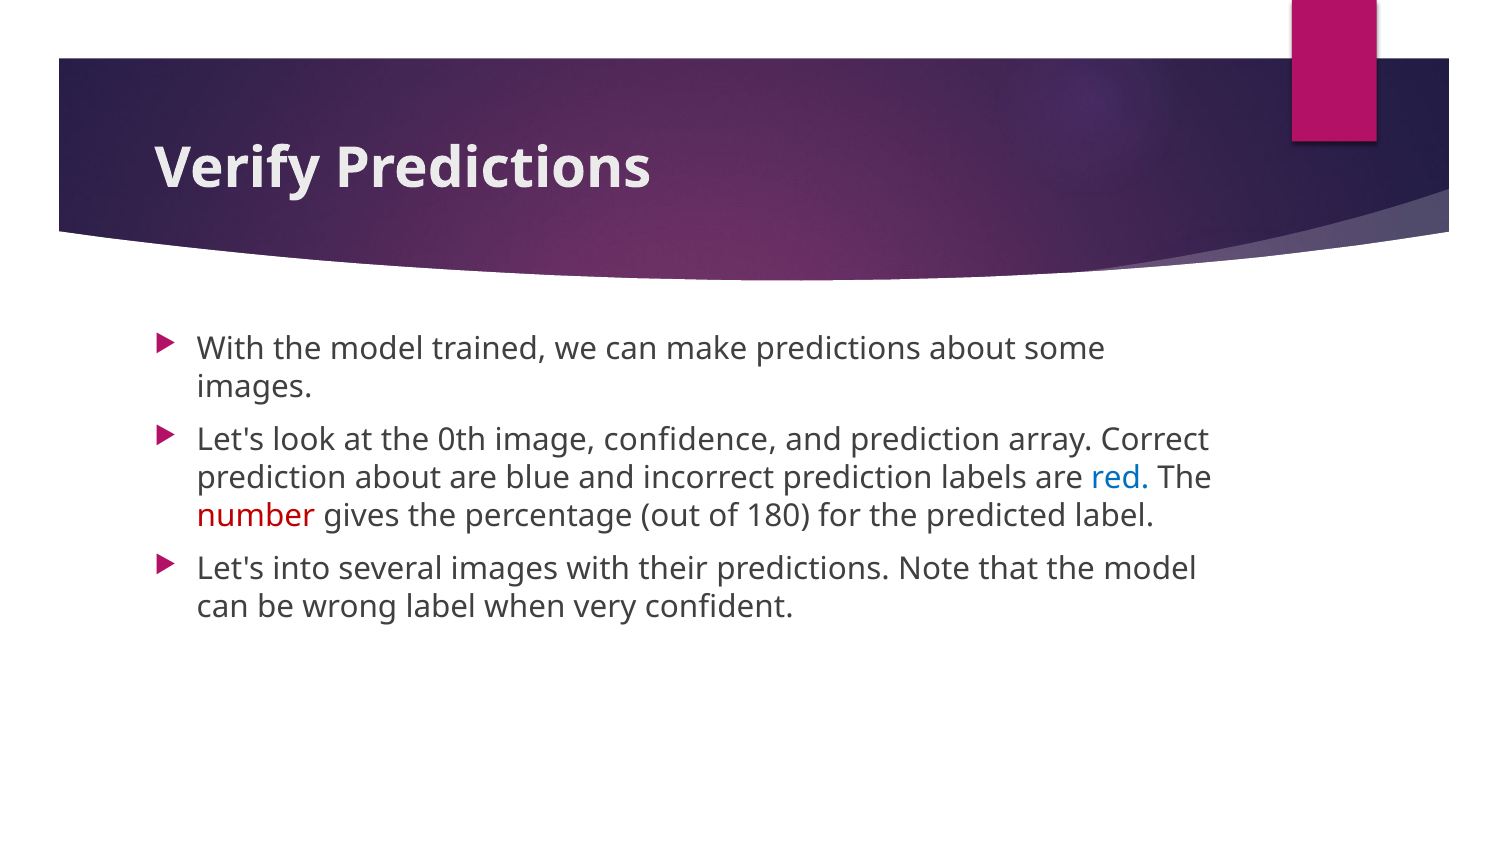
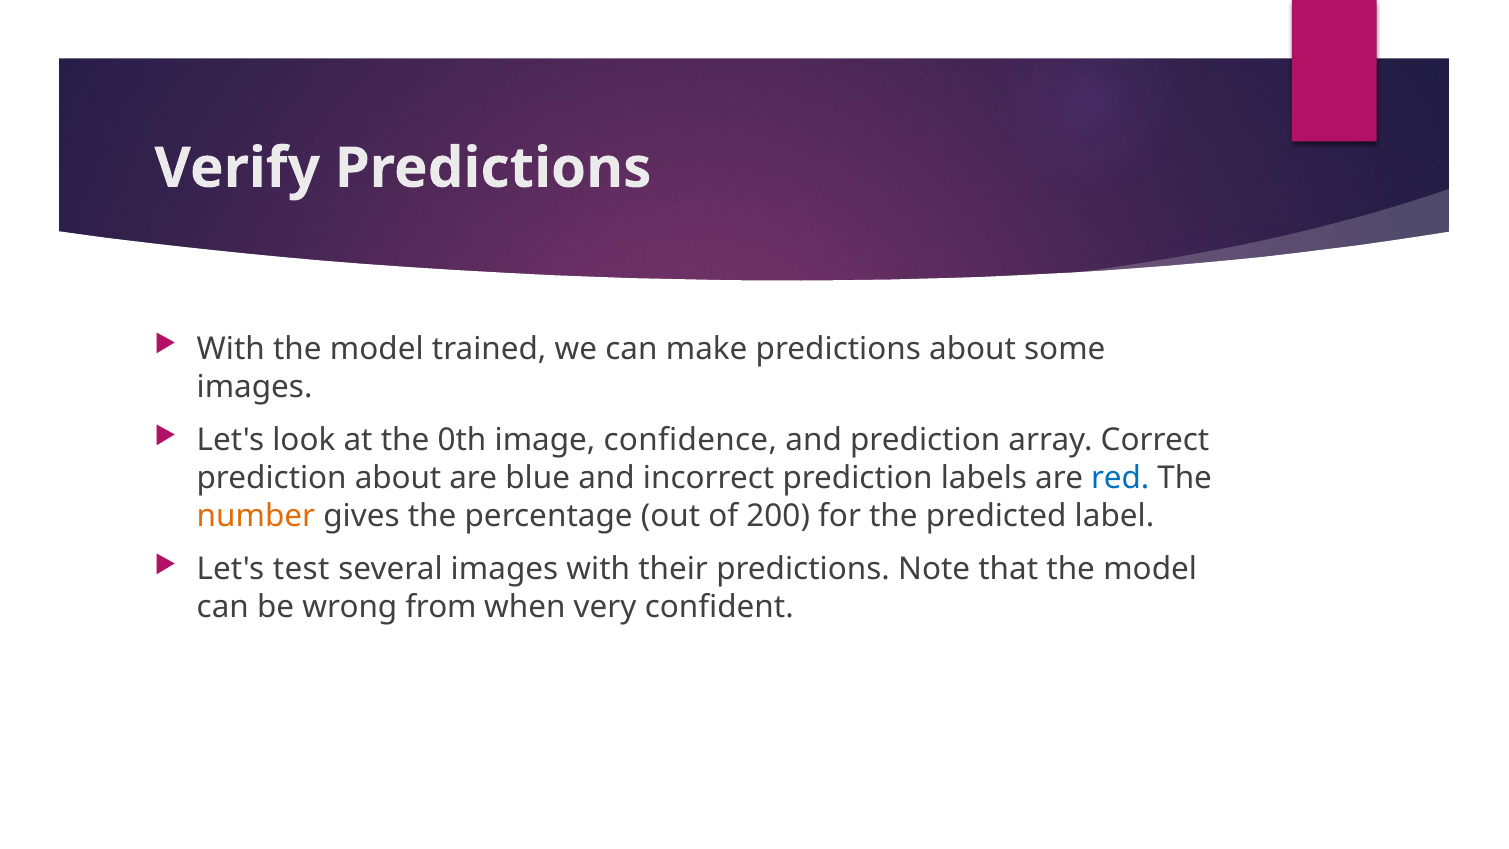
number colour: red -> orange
180: 180 -> 200
into: into -> test
wrong label: label -> from
